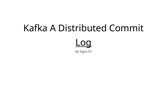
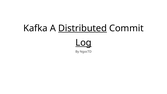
Distributed underline: none -> present
